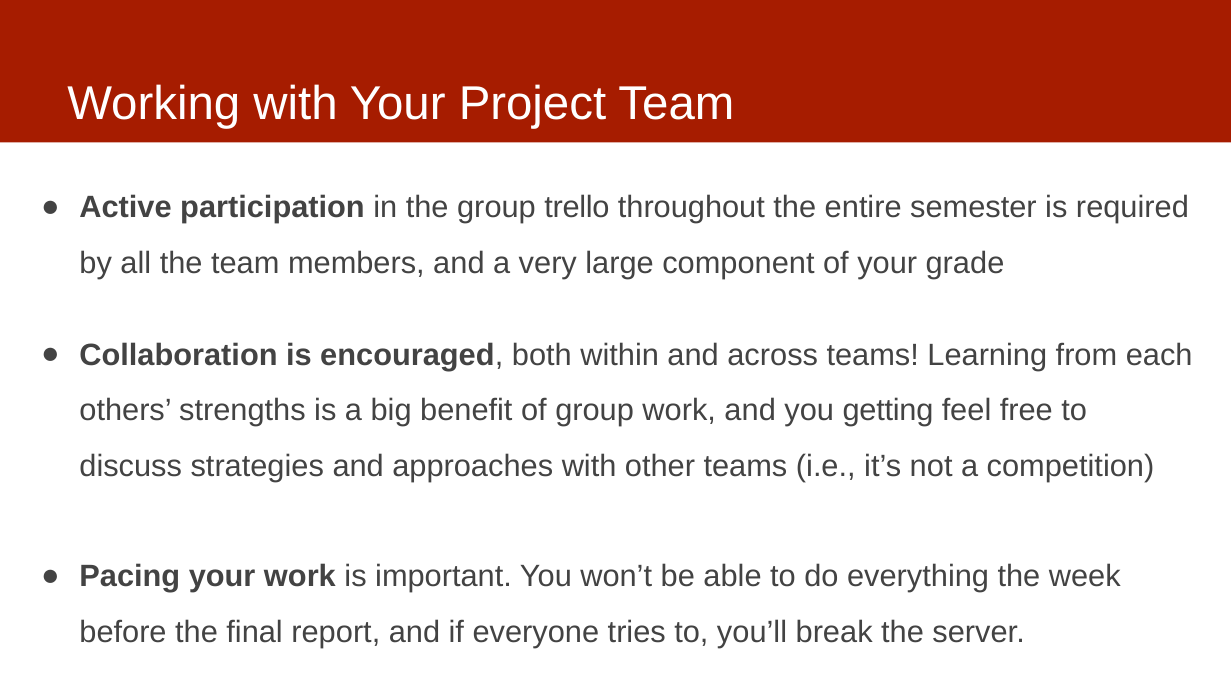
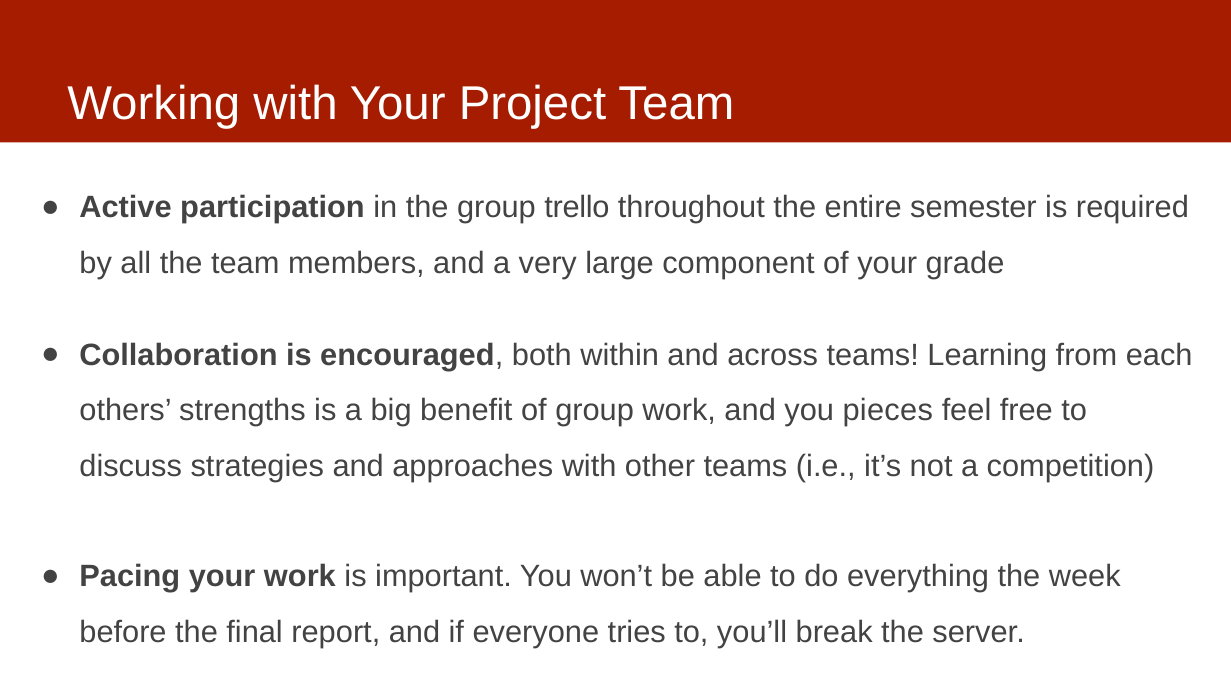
getting: getting -> pieces
